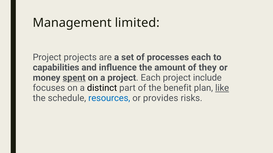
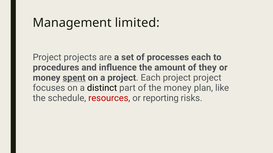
capabilities: capabilities -> procedures
project include: include -> project
the benefit: benefit -> money
like underline: present -> none
resources colour: blue -> red
provides: provides -> reporting
